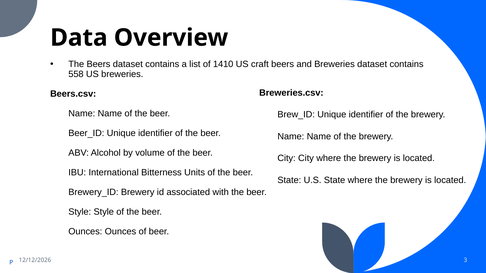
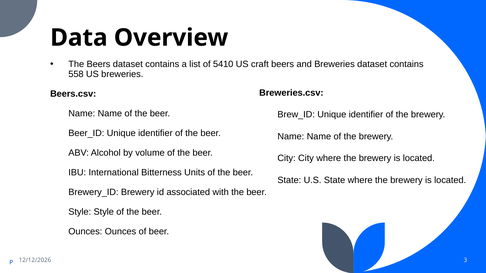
1410: 1410 -> 5410
